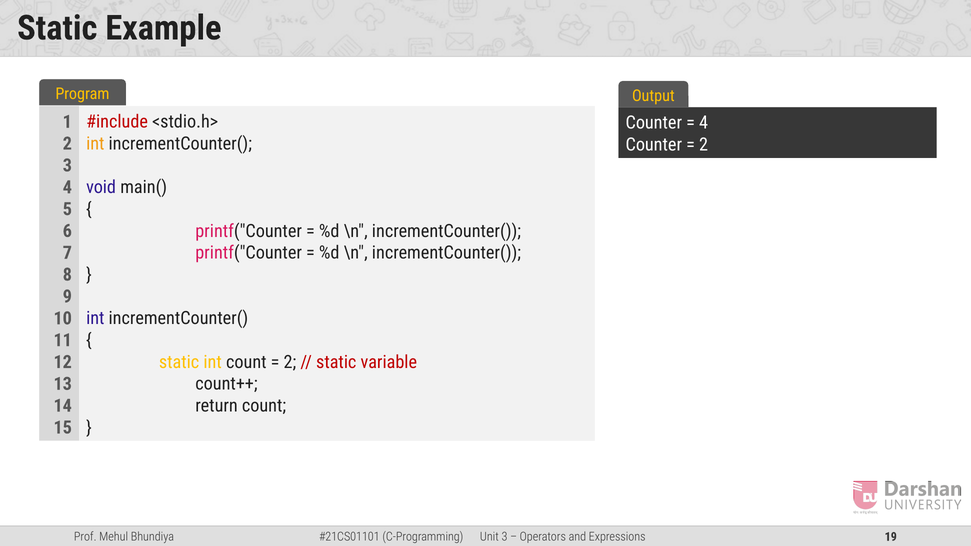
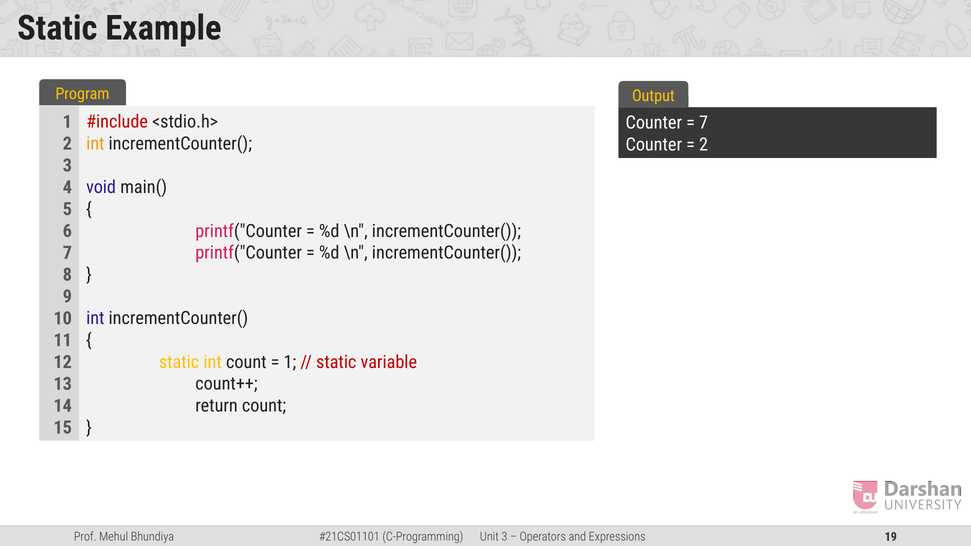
4 at (704, 123): 4 -> 7
2 at (290, 362): 2 -> 1
